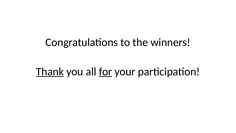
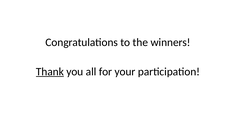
for underline: present -> none
